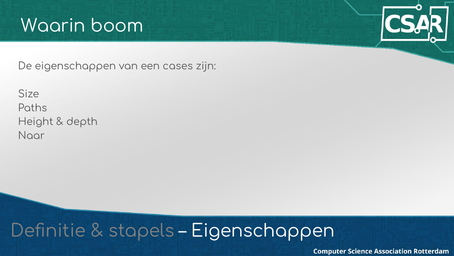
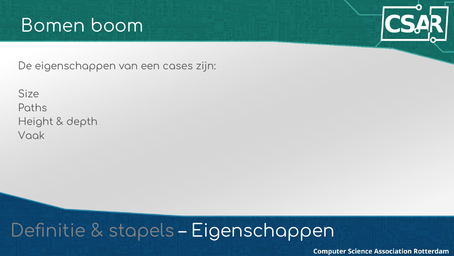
Waarin: Waarin -> Bomen
Naar: Naar -> Vaak
